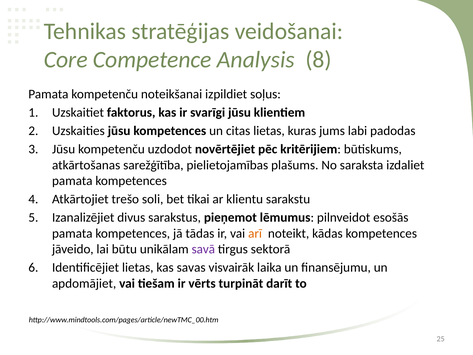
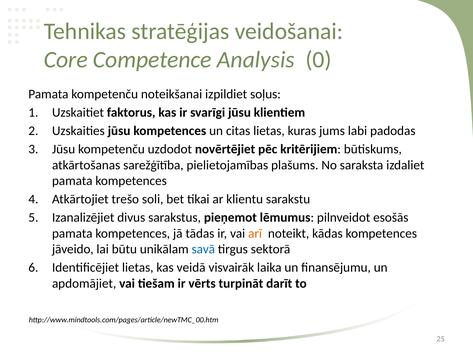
8: 8 -> 0
savā colour: purple -> blue
savas: savas -> veidā
